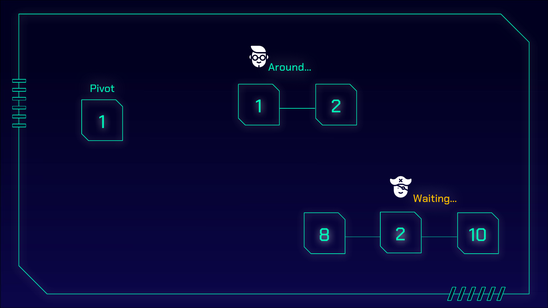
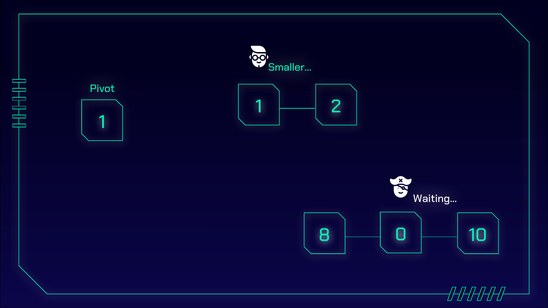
Around…: Around… -> Smaller…
Waiting… colour: yellow -> white
8 2: 2 -> 0
